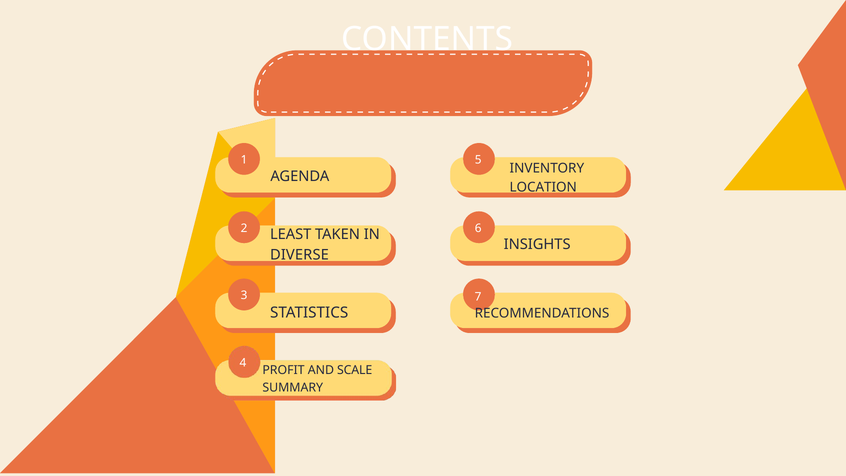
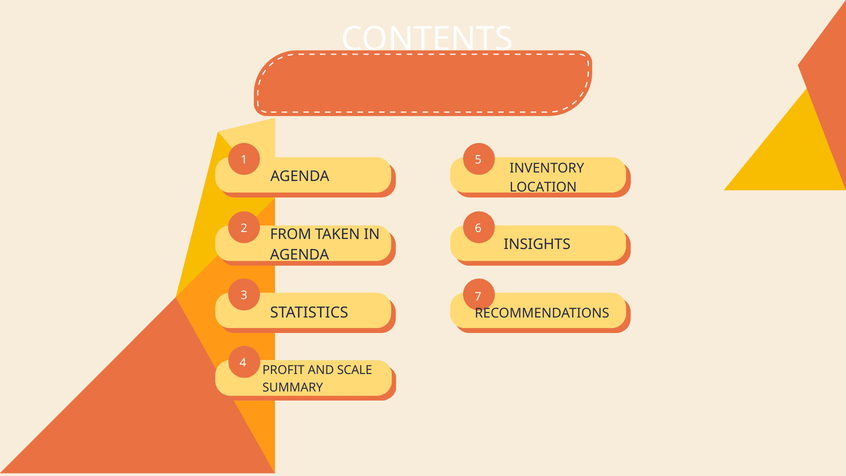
LEAST: LEAST -> FROM
DIVERSE at (299, 255): DIVERSE -> AGENDA
